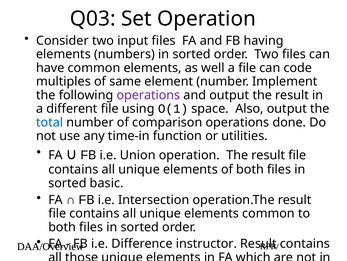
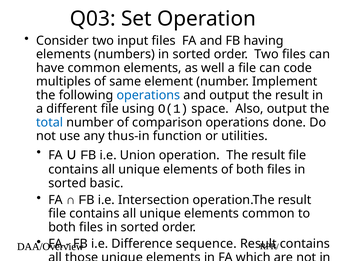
operations at (148, 95) colour: purple -> blue
time-in: time-in -> thus-in
instructor: instructor -> sequence
